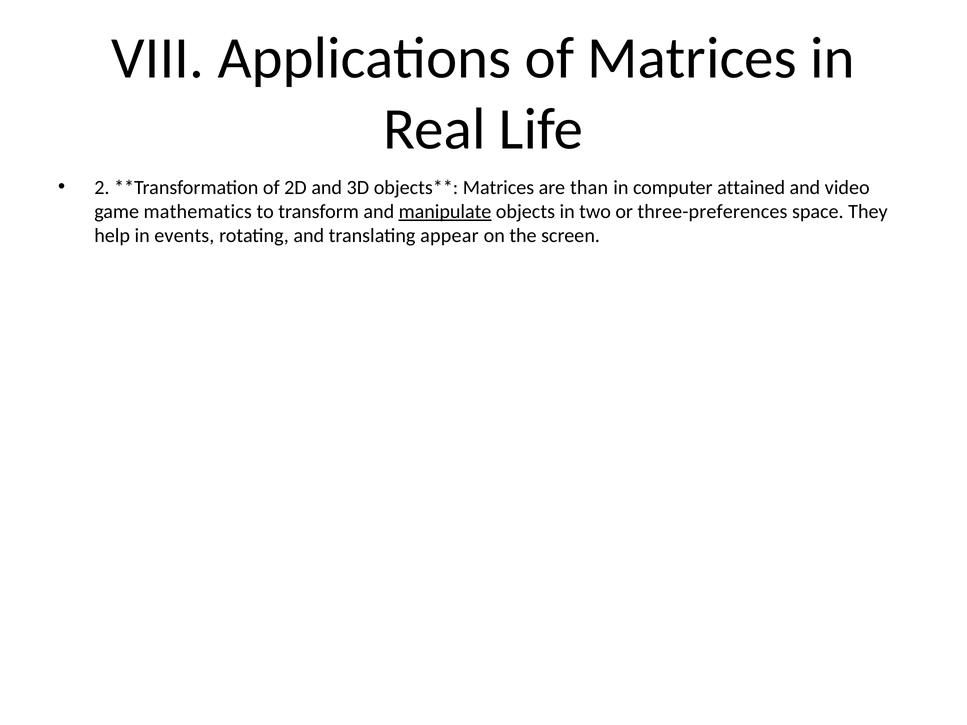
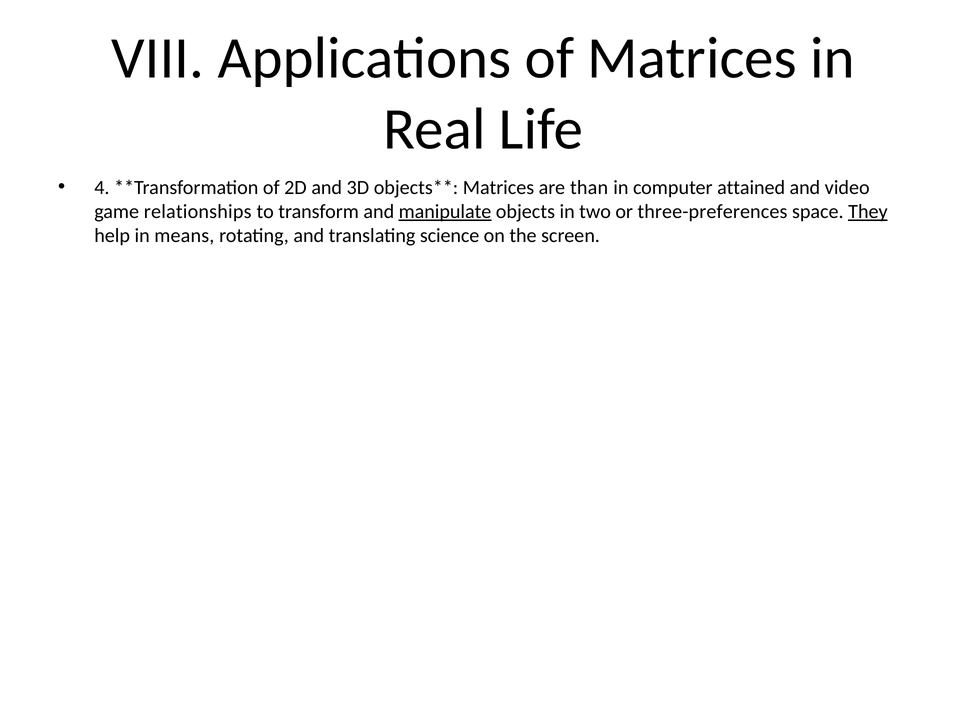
2: 2 -> 4
mathematics: mathematics -> relationships
They underline: none -> present
events: events -> means
appear: appear -> science
